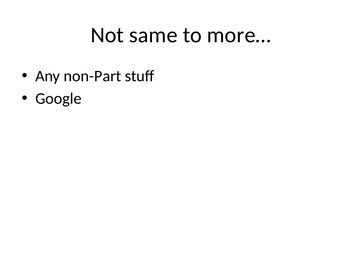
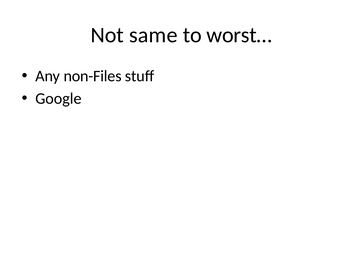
more…: more… -> worst…
non-Part: non-Part -> non-Files
